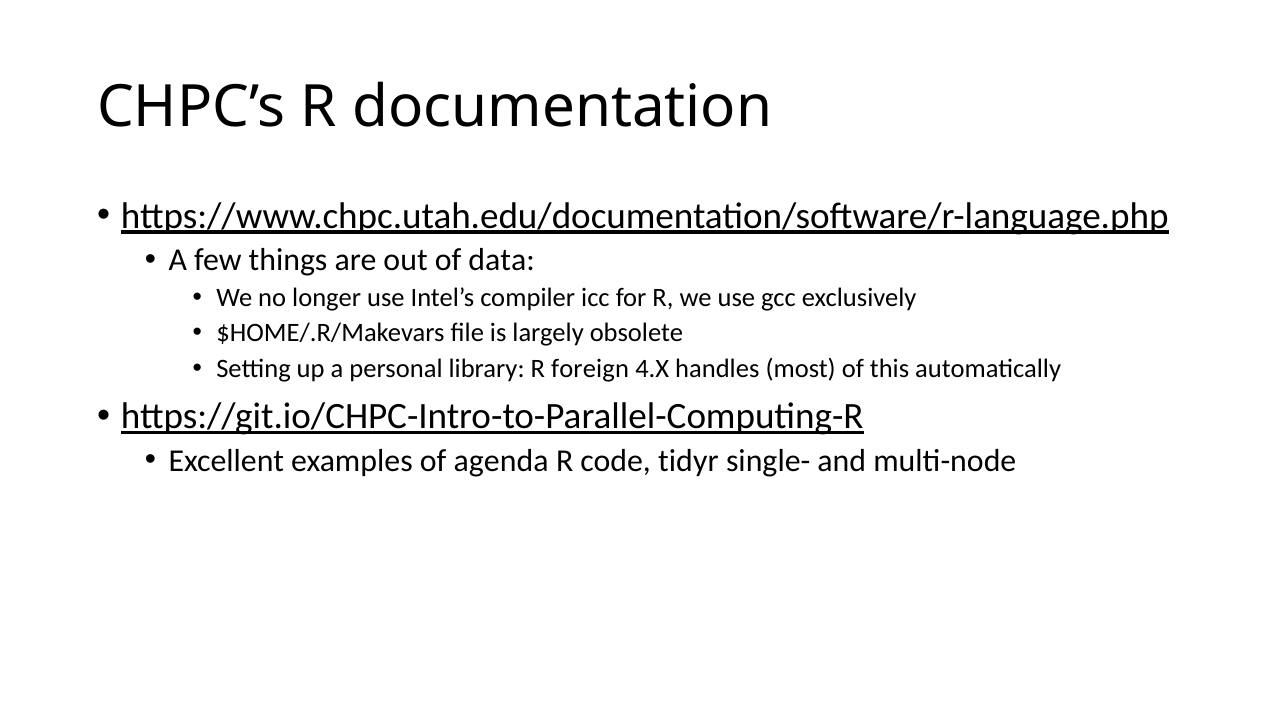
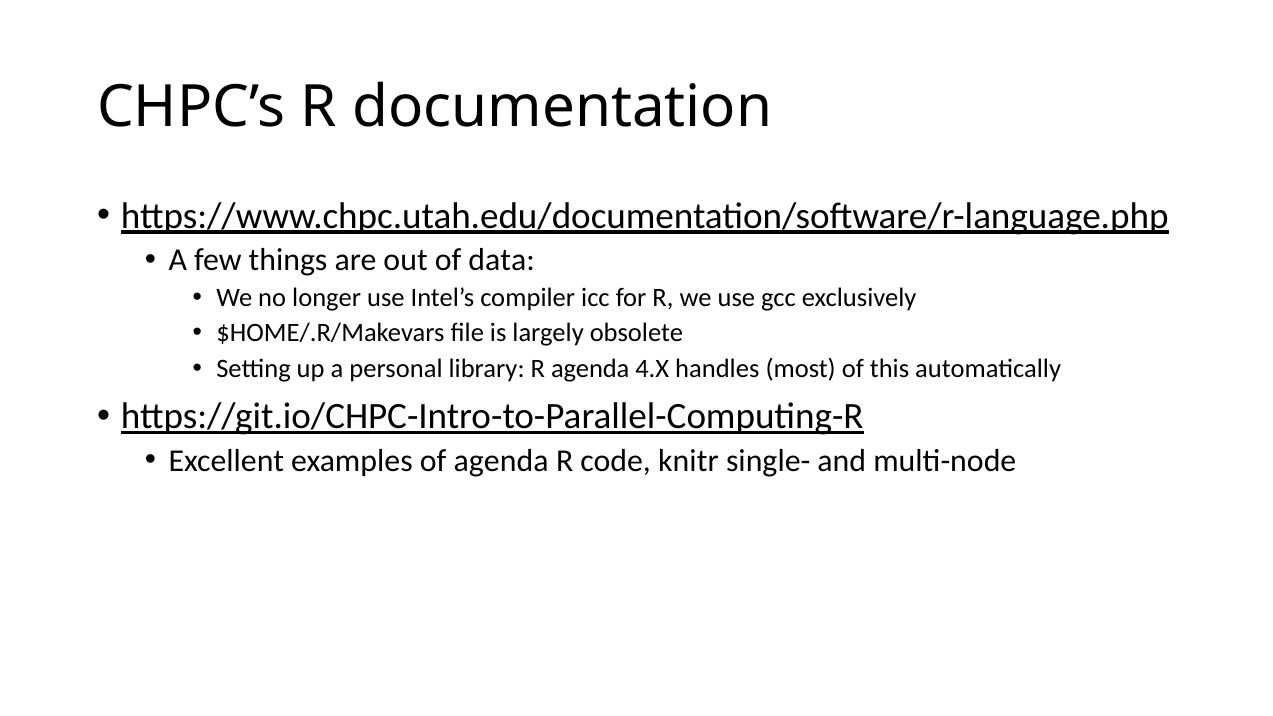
R foreign: foreign -> agenda
tidyr: tidyr -> knitr
